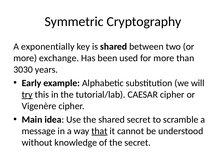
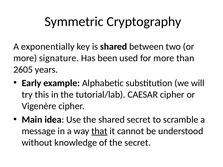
exchange: exchange -> signature
3030: 3030 -> 2605
try underline: present -> none
